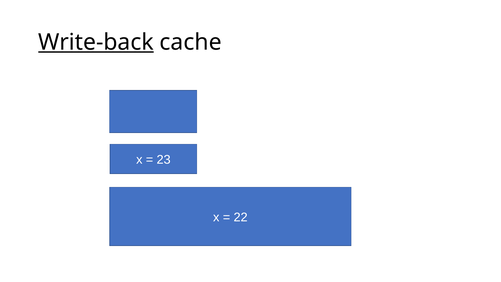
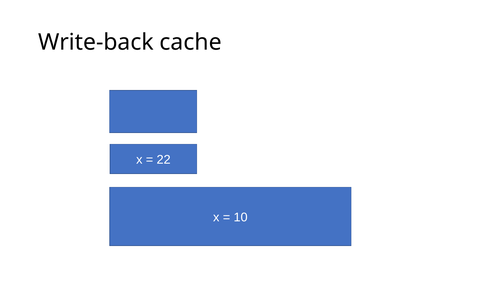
Write-back underline: present -> none
23: 23 -> 22
22: 22 -> 10
